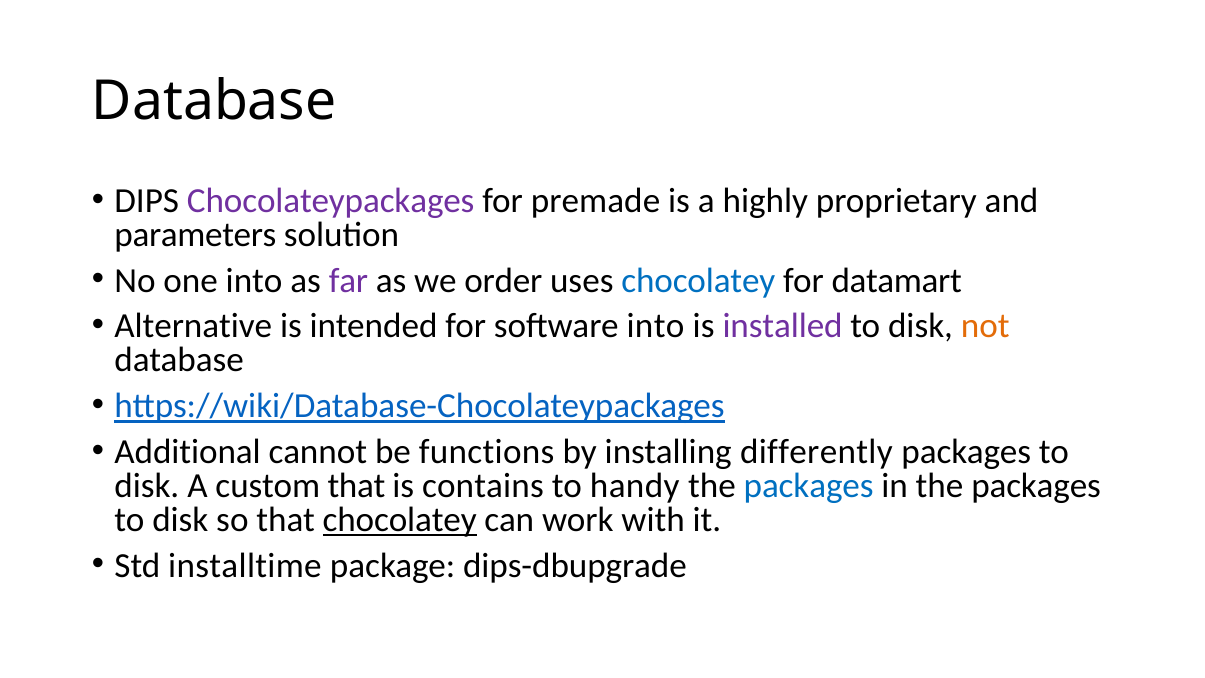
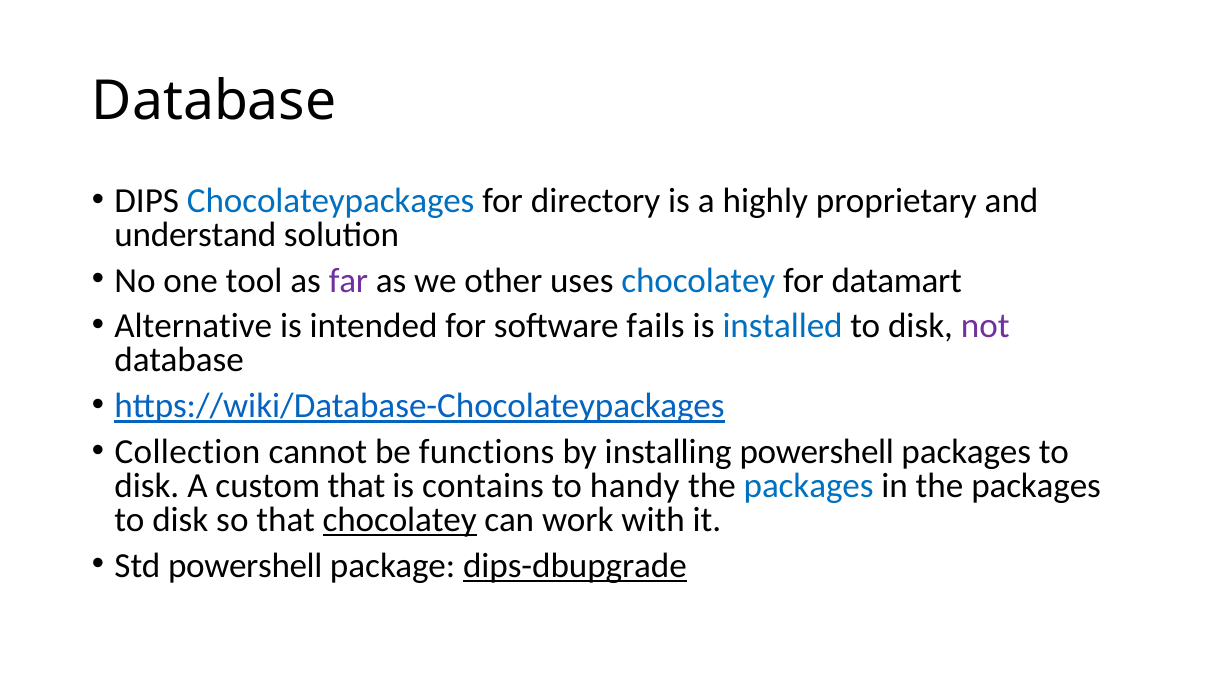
Chocolateypackages colour: purple -> blue
premade: premade -> directory
parameters: parameters -> understand
one into: into -> tool
order: order -> other
software into: into -> fails
installed colour: purple -> blue
not colour: orange -> purple
Additional: Additional -> Collection
installing differently: differently -> powershell
Std installtime: installtime -> powershell
dips-dbupgrade underline: none -> present
